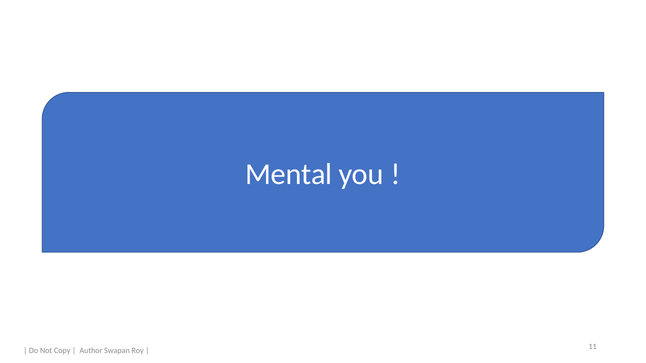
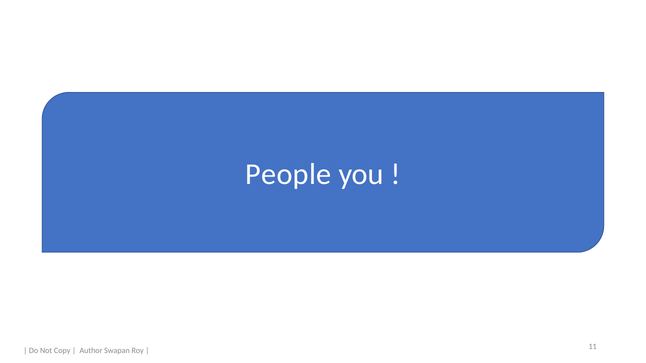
Mental: Mental -> People
